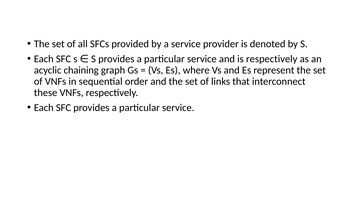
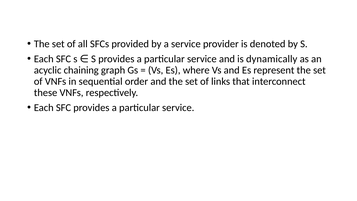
is respectively: respectively -> dynamically
